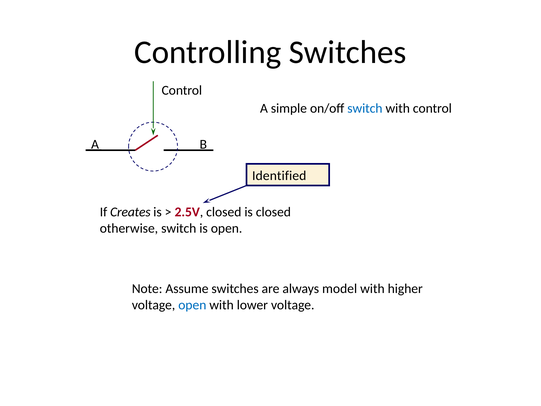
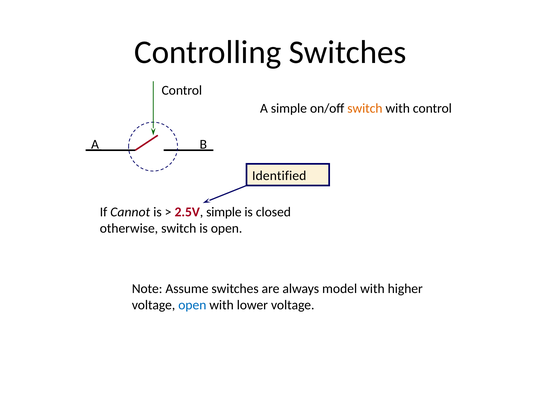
switch at (365, 108) colour: blue -> orange
Creates: Creates -> Cannot
2.5V closed: closed -> simple
